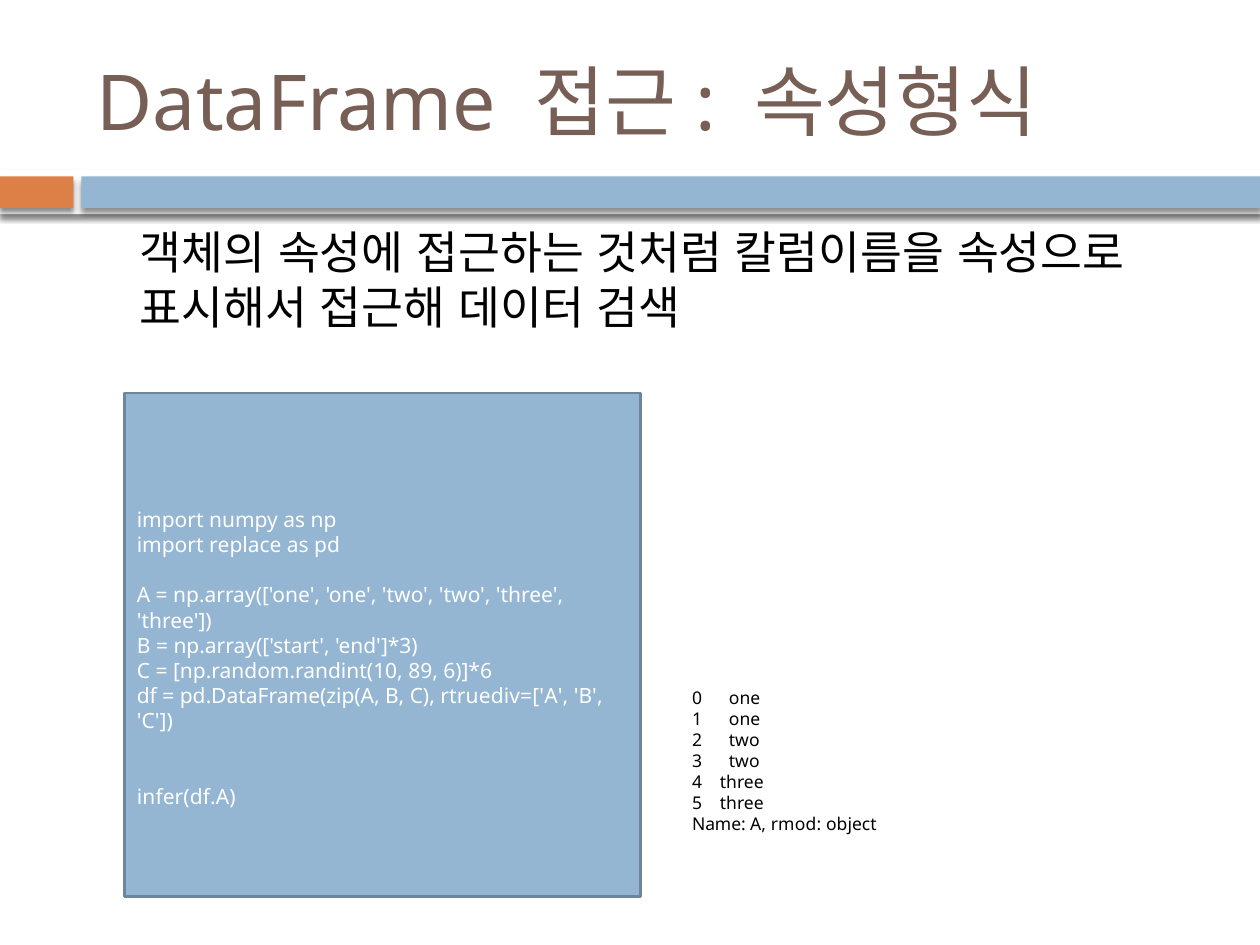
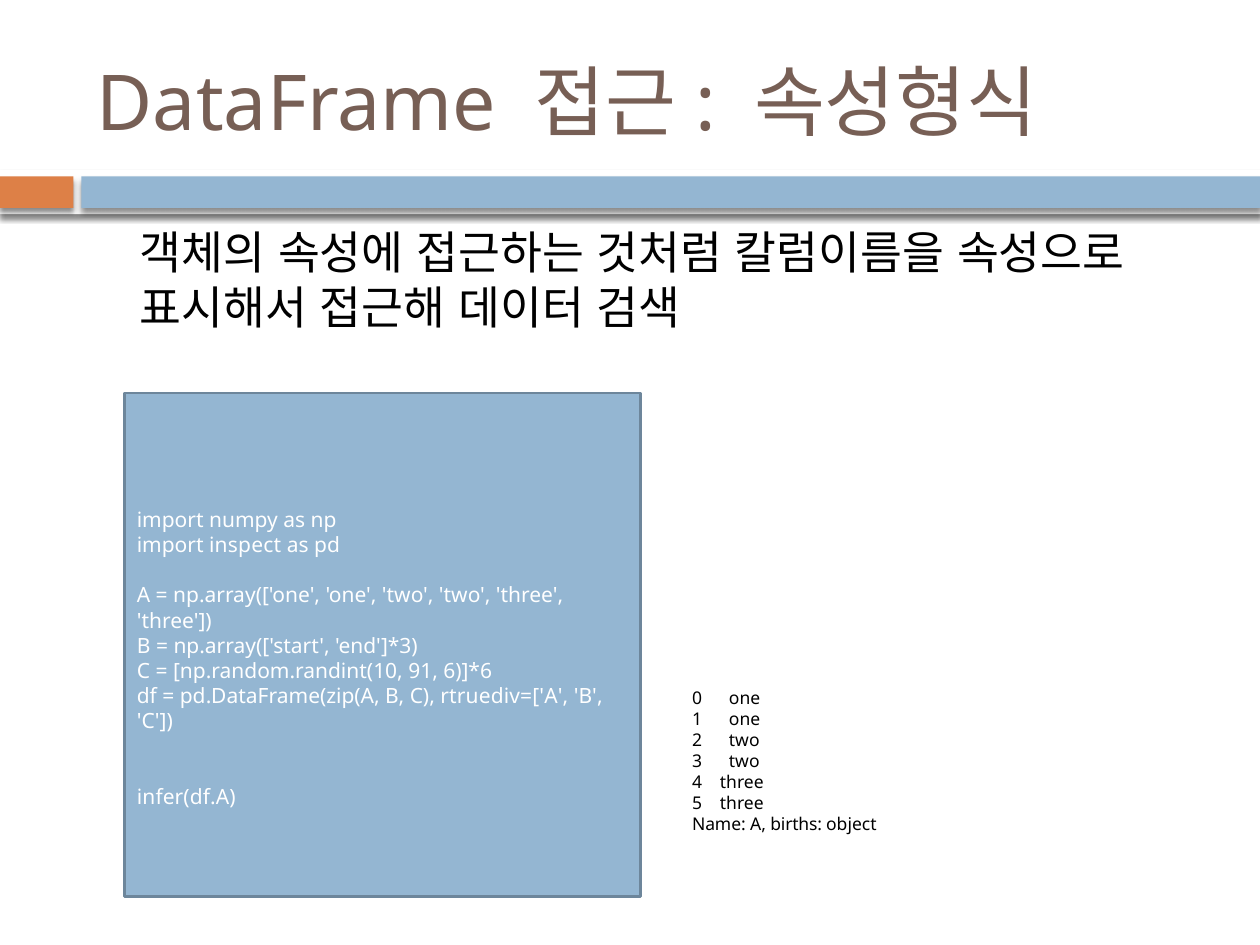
replace: replace -> inspect
89: 89 -> 91
rmod: rmod -> births
